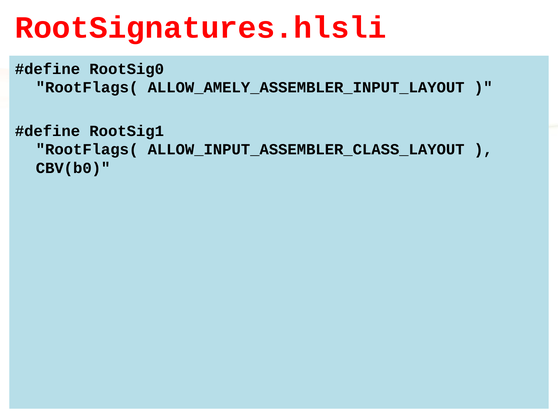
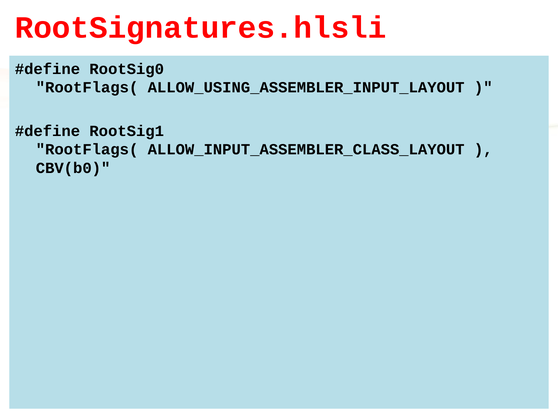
ALLOW_AMELY_ASSEMBLER_INPUT_LAYOUT: ALLOW_AMELY_ASSEMBLER_INPUT_LAYOUT -> ALLOW_USING_ASSEMBLER_INPUT_LAYOUT
